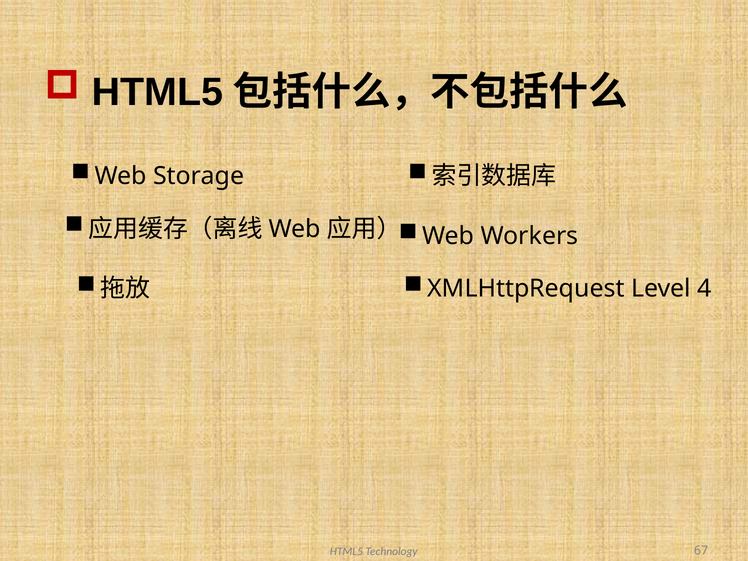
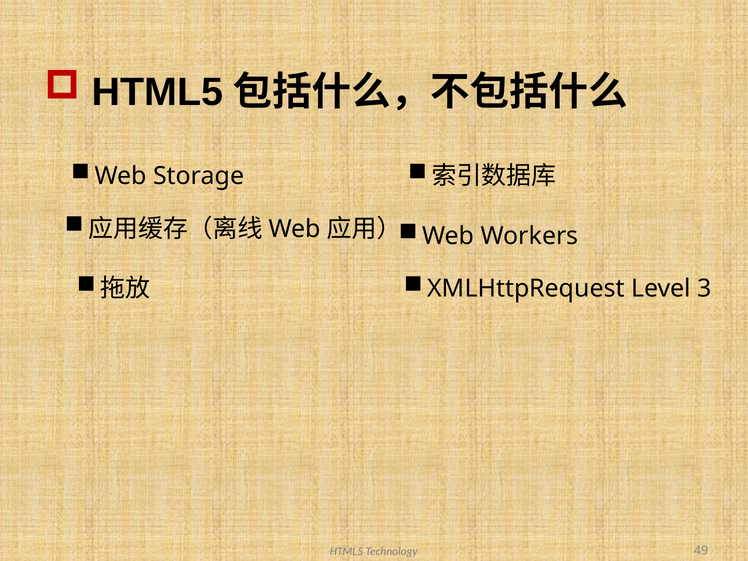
4: 4 -> 3
67: 67 -> 49
